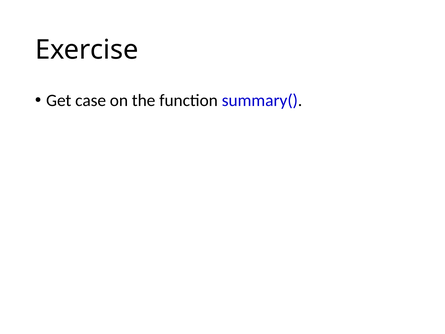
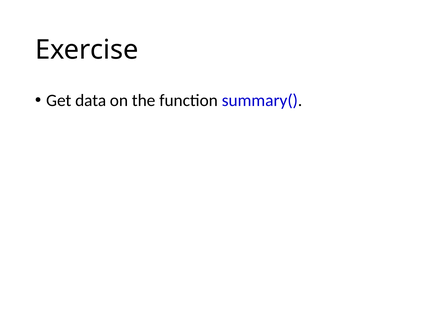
case: case -> data
